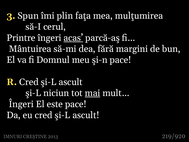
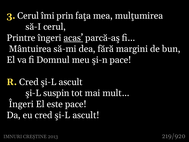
3 Spun: Spun -> Cerul
plin: plin -> prin
niciun: niciun -> suspin
mai underline: present -> none
